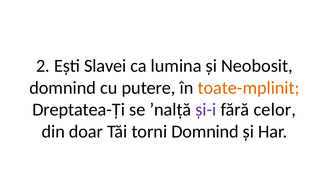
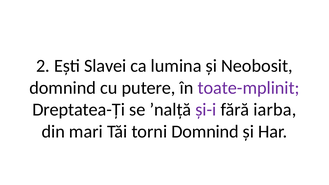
toate-mplinit colour: orange -> purple
celor: celor -> iarba
doar: doar -> mari
